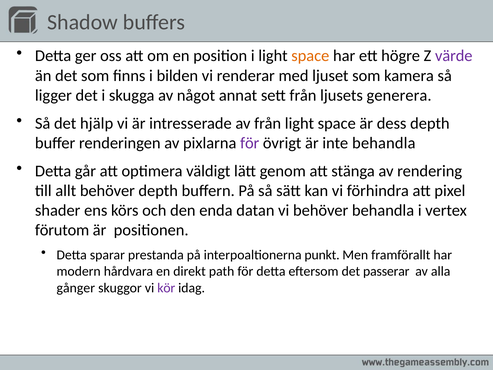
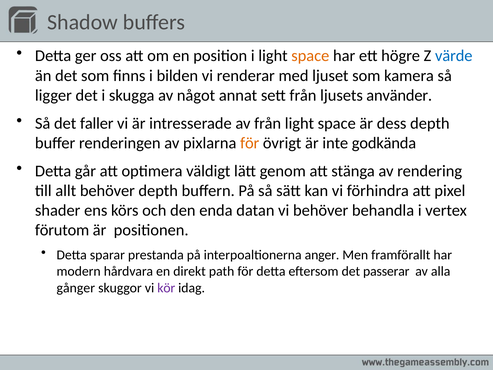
värde colour: purple -> blue
generera: generera -> använder
hjälp: hjälp -> faller
för at (250, 143) colour: purple -> orange
inte behandla: behandla -> godkända
punkt: punkt -> anger
